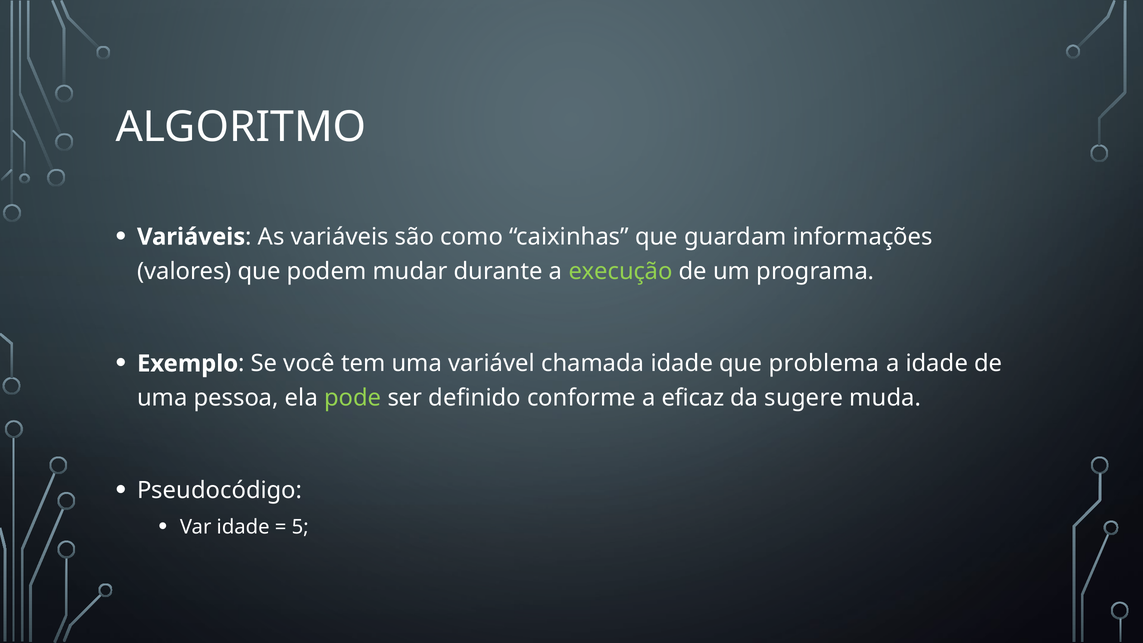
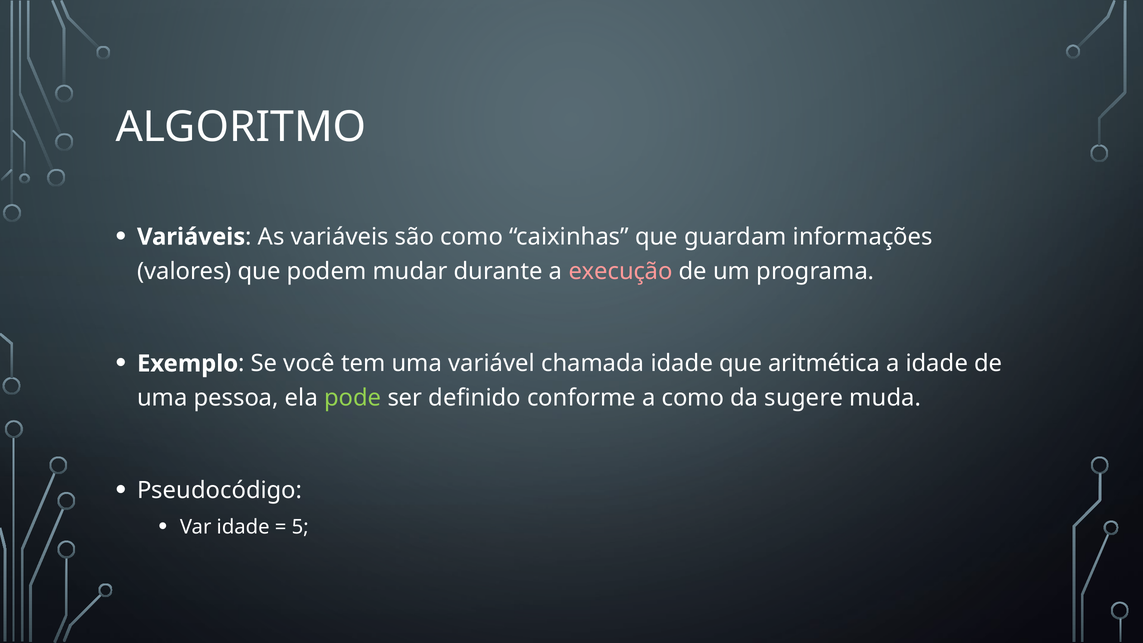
execução colour: light green -> pink
problema: problema -> aritmética
a eficaz: eficaz -> como
